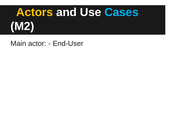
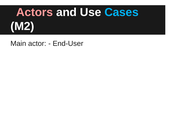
Actors colour: yellow -> pink
